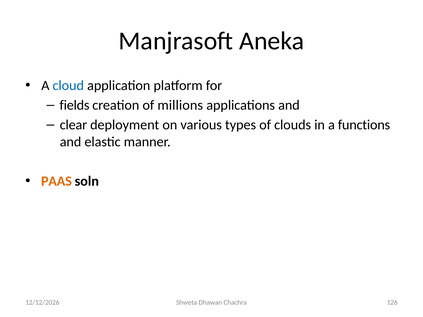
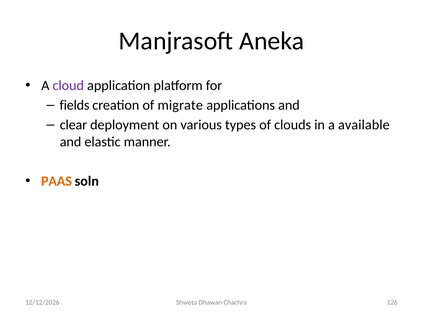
cloud colour: blue -> purple
millions: millions -> migrate
functions: functions -> available
